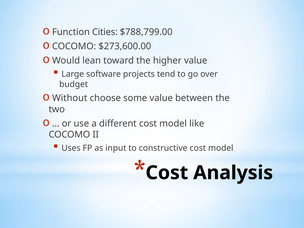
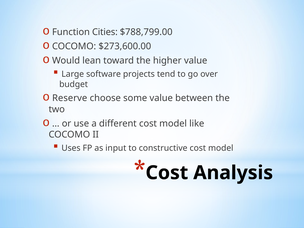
Without: Without -> Reserve
